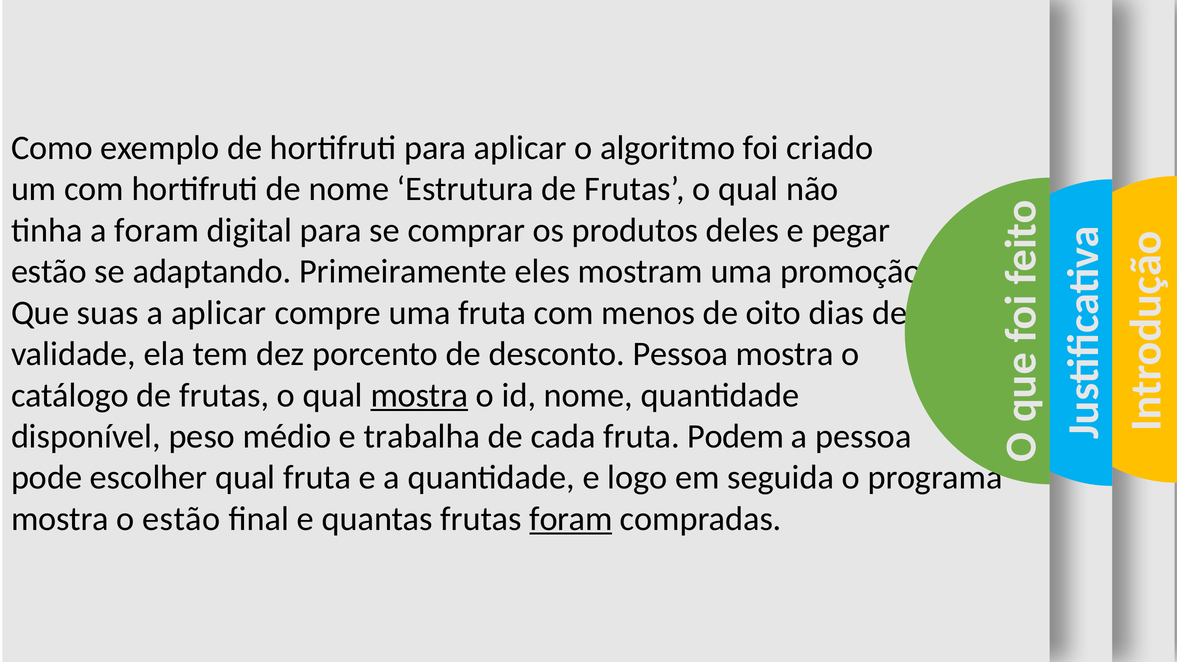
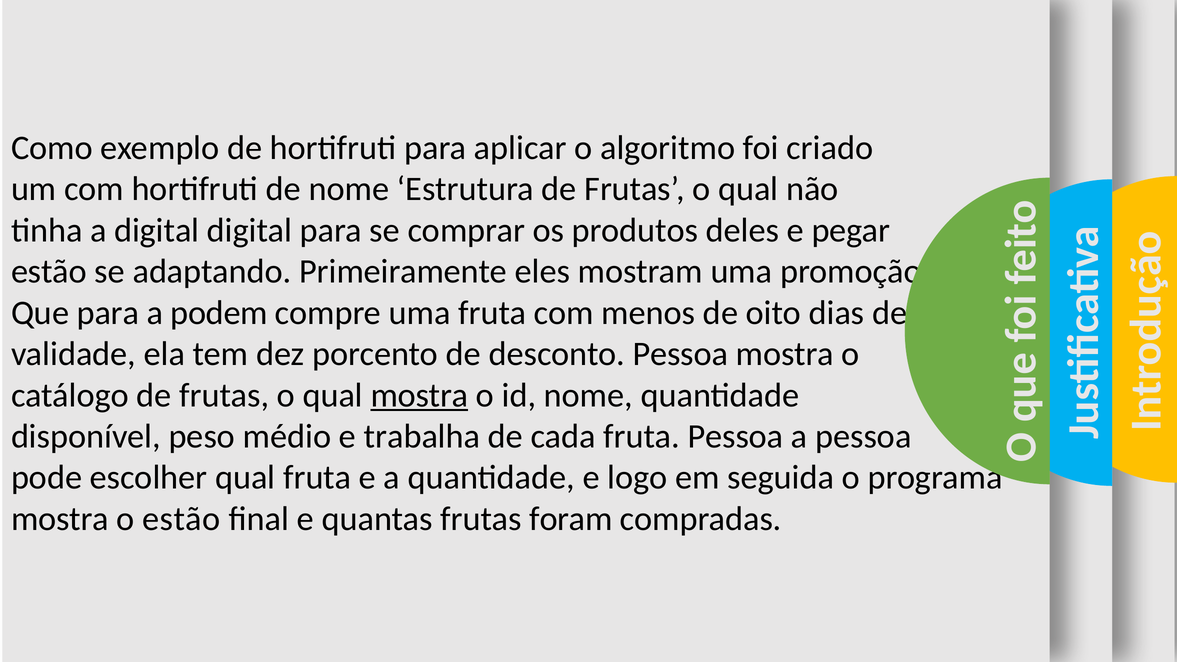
a foram: foram -> digital
Que suas: suas -> para
a aplicar: aplicar -> podem
fruta Podem: Podem -> Pessoa
foram at (571, 519) underline: present -> none
